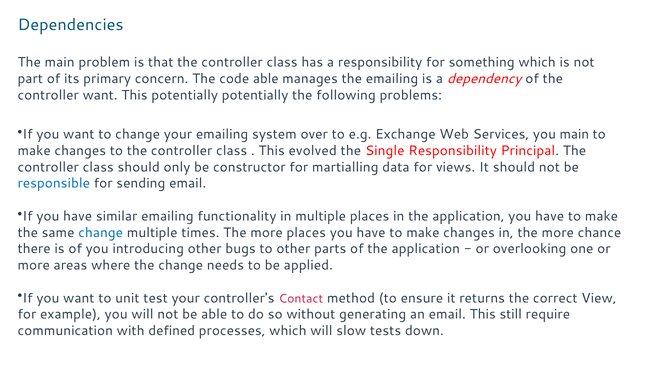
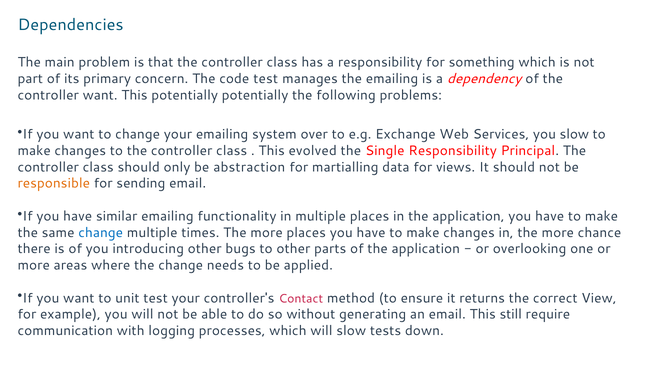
code able: able -> test
you main: main -> slow
constructor: constructor -> abstraction
responsible colour: blue -> orange
defined: defined -> logging
